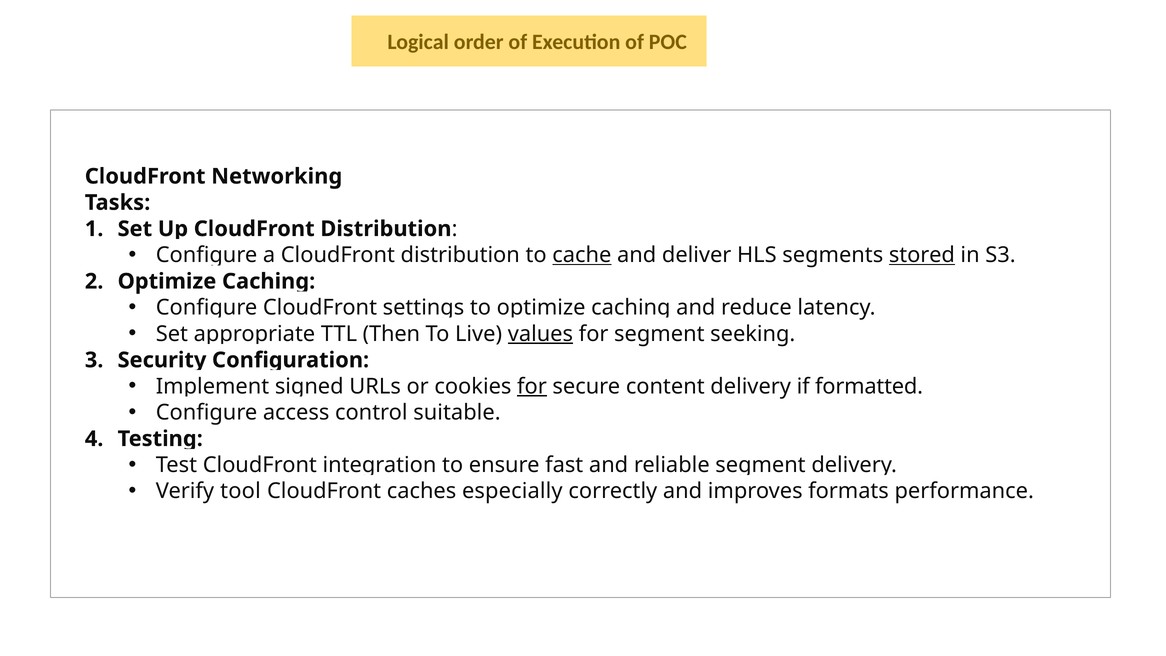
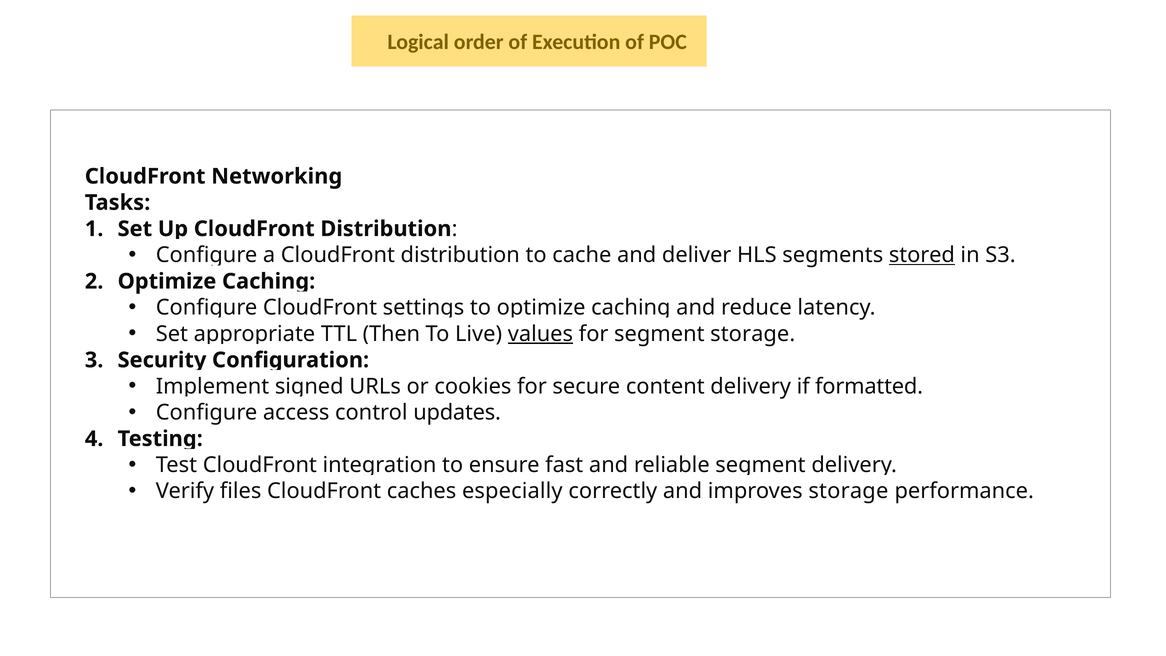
cache underline: present -> none
segment seeking: seeking -> storage
for at (532, 386) underline: present -> none
suitable: suitable -> updates
tool: tool -> files
improves formats: formats -> storage
